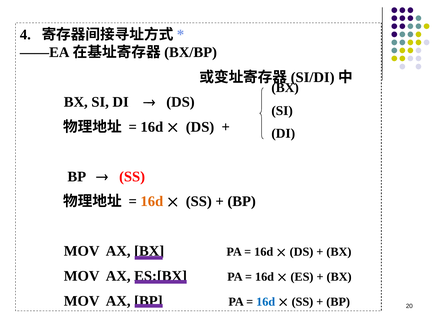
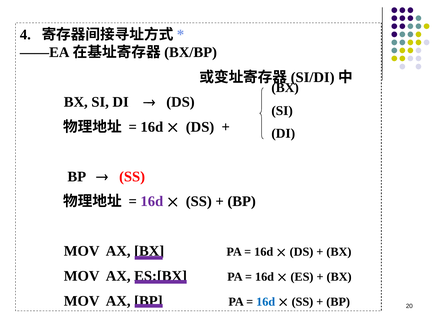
16d at (152, 202) colour: orange -> purple
